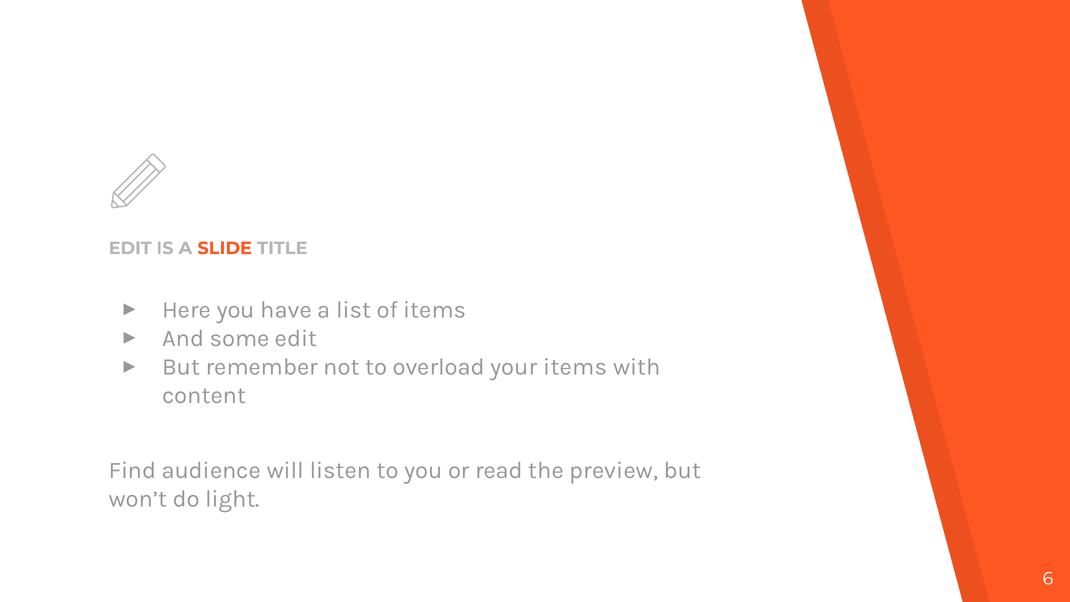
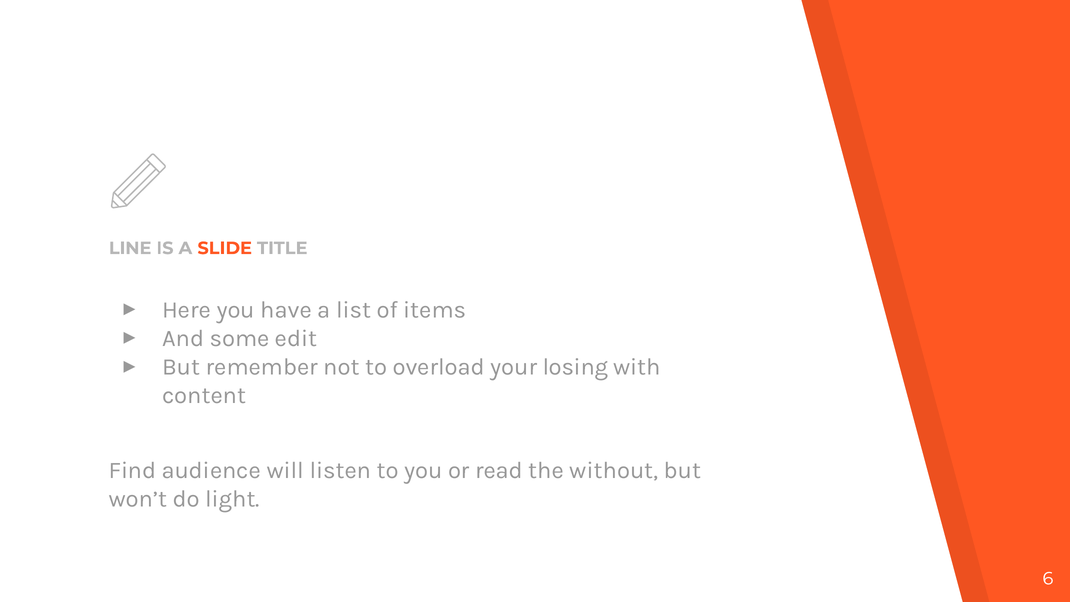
EDIT at (130, 248): EDIT -> LINE
your items: items -> losing
preview: preview -> without
